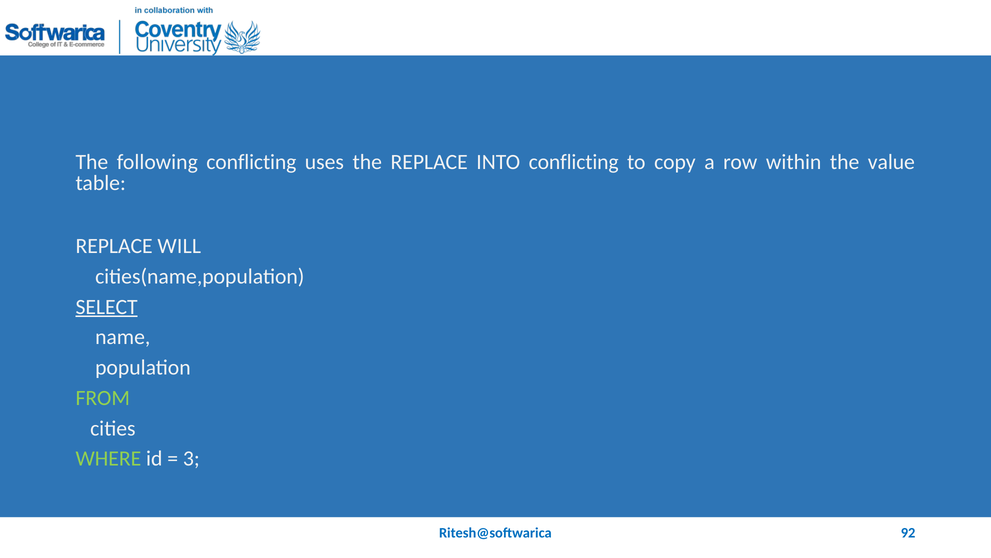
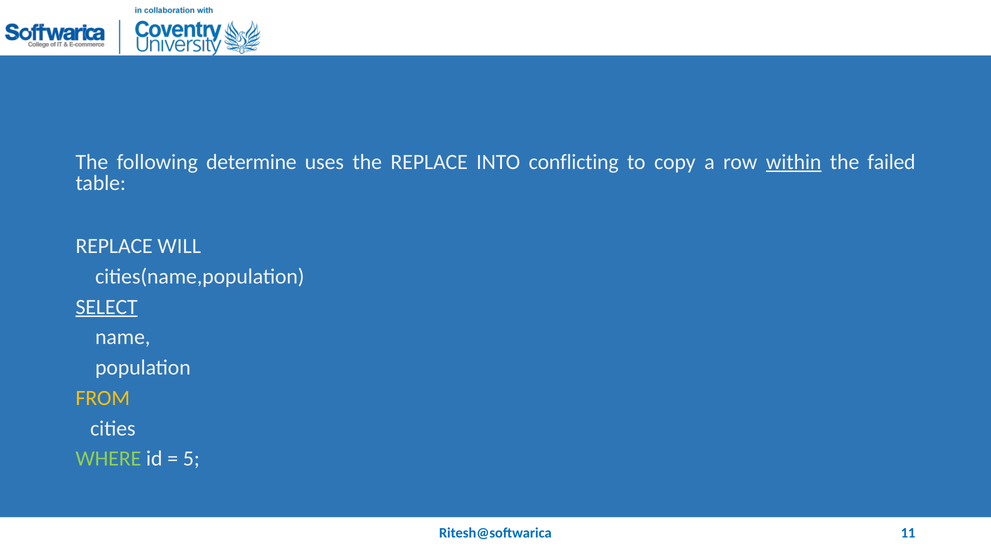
following conflicting: conflicting -> determine
within underline: none -> present
value: value -> failed
FROM colour: light green -> yellow
3: 3 -> 5
92: 92 -> 11
